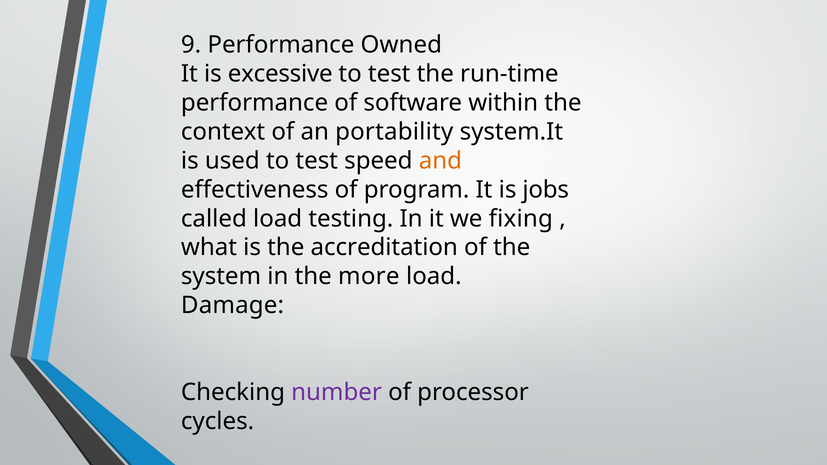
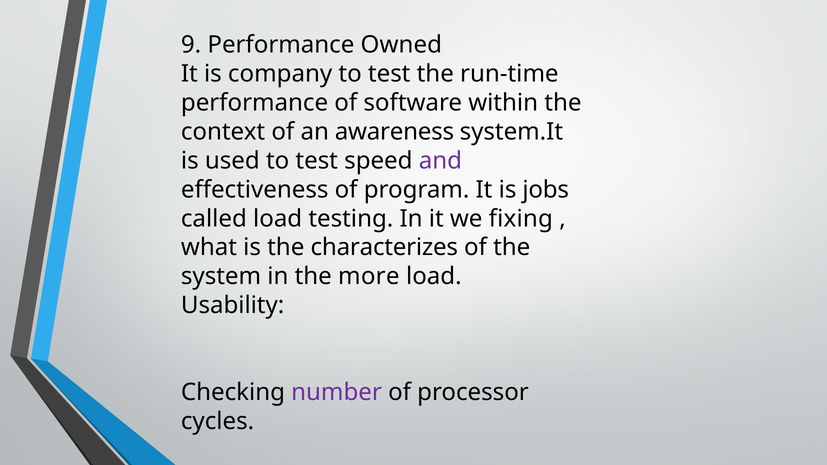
excessive: excessive -> company
portability: portability -> awareness
and colour: orange -> purple
accreditation: accreditation -> characterizes
Damage: Damage -> Usability
